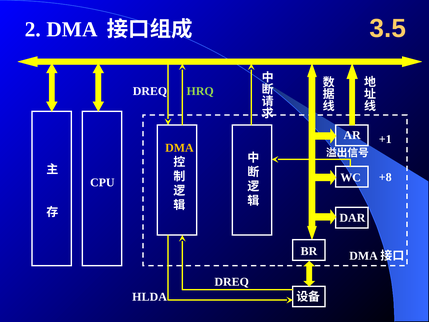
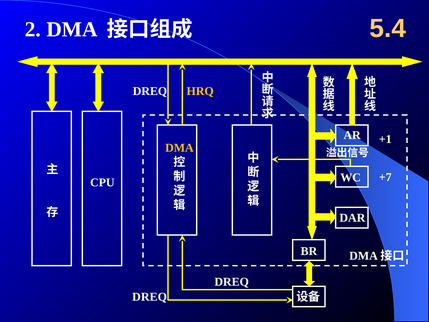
3.5: 3.5 -> 5.4
HRQ colour: light green -> yellow
+8: +8 -> +7
HLDA at (150, 297): HLDA -> DREQ
